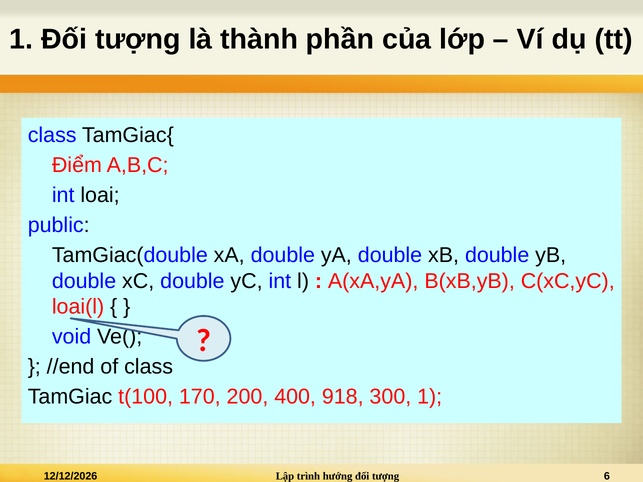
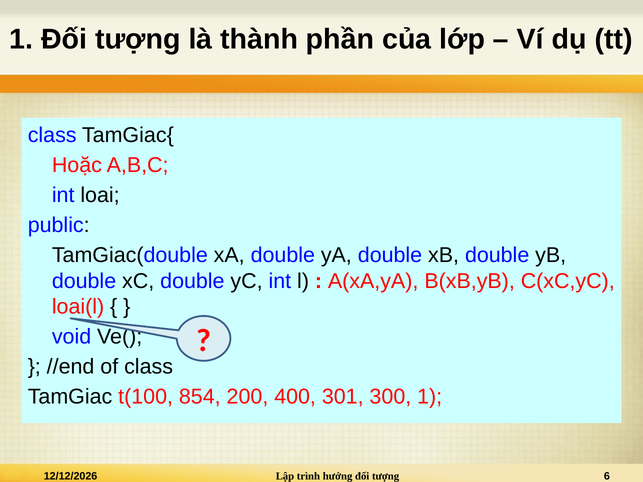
Điểm: Điểm -> Hoặc
170: 170 -> 854
918: 918 -> 301
